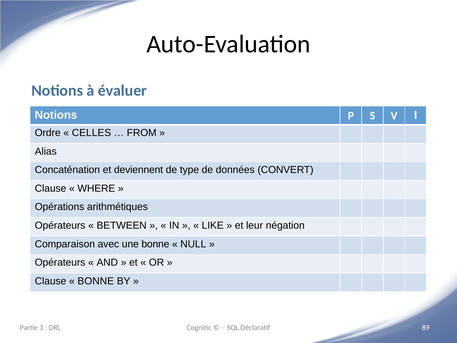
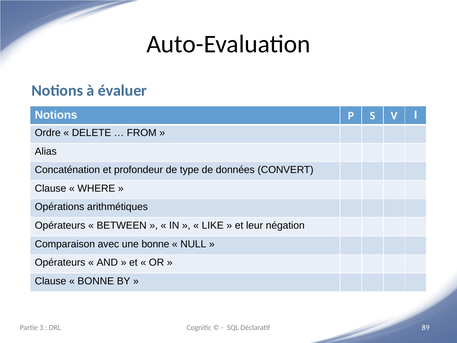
CELLES: CELLES -> DELETE
deviennent: deviennent -> profondeur
